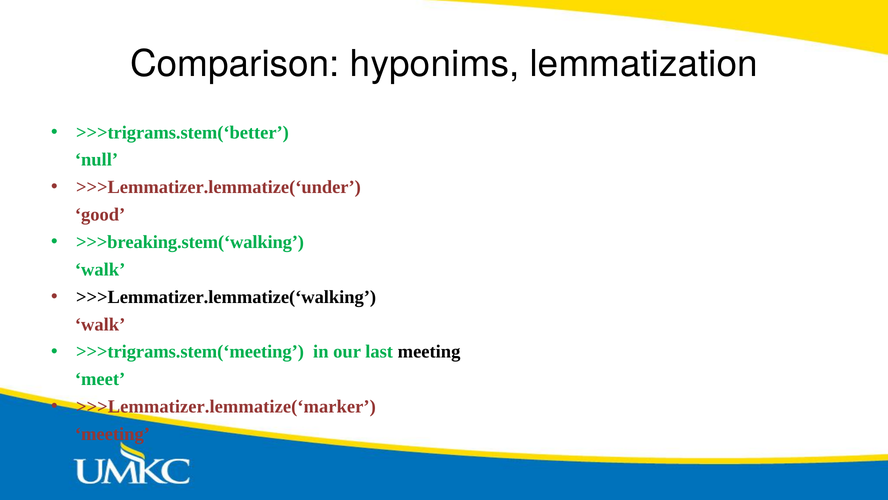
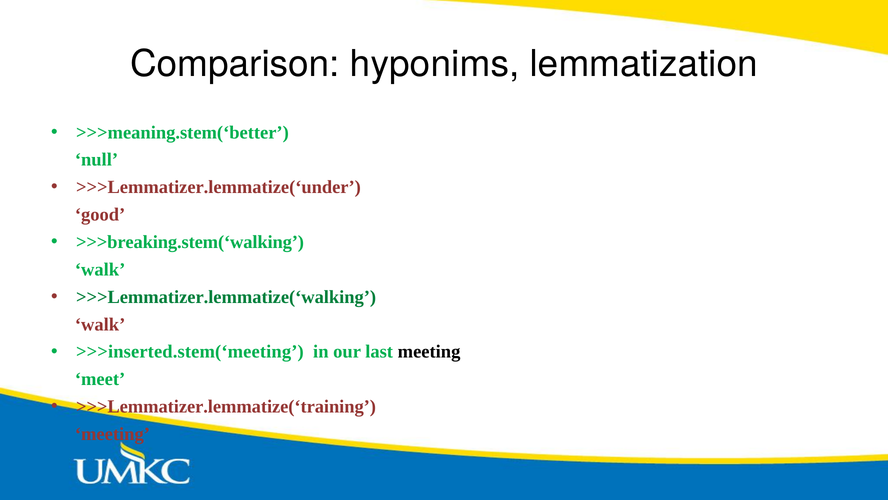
>>>trigrams.stem(‘better: >>>trigrams.stem(‘better -> >>>meaning.stem(‘better
>>>Lemmatizer.lemmatize(‘walking colour: black -> green
>>>trigrams.stem(‘meeting: >>>trigrams.stem(‘meeting -> >>>inserted.stem(‘meeting
>>>Lemmatizer.lemmatize(‘marker: >>>Lemmatizer.lemmatize(‘marker -> >>>Lemmatizer.lemmatize(‘training
